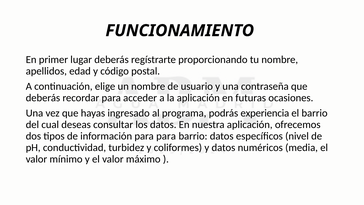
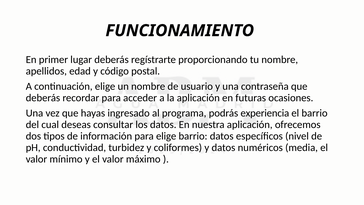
para para: para -> elige
